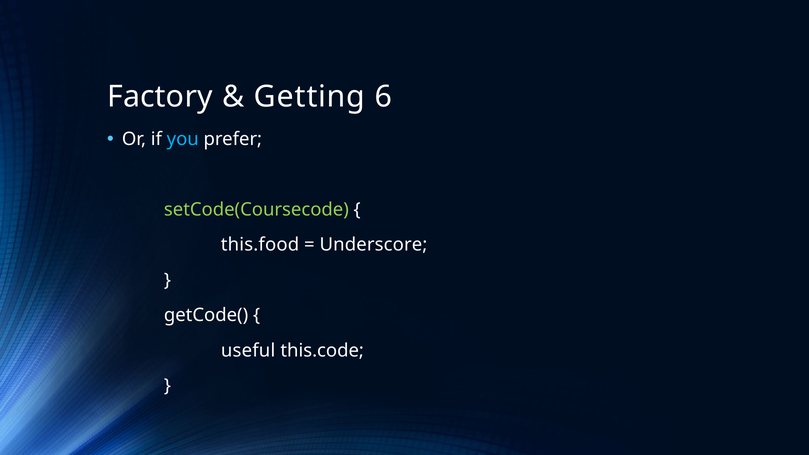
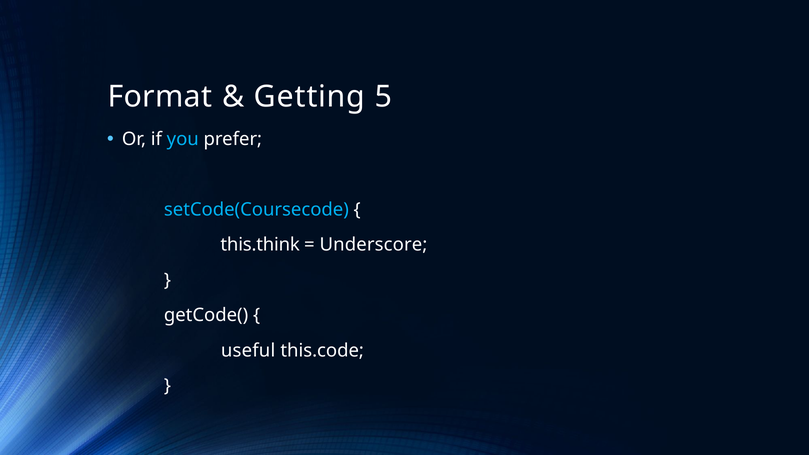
Factory: Factory -> Format
6: 6 -> 5
setCode(Coursecode colour: light green -> light blue
this.food: this.food -> this.think
